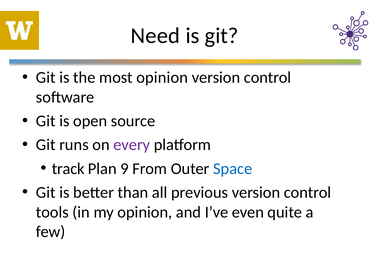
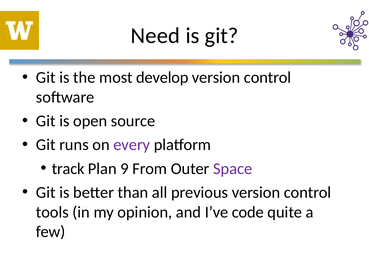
most opinion: opinion -> develop
Space colour: blue -> purple
even: even -> code
